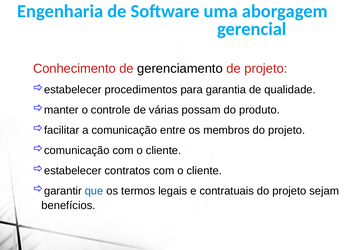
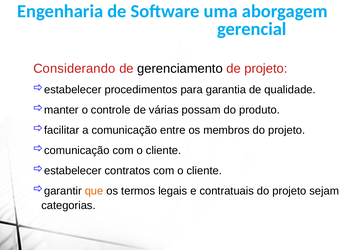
Conhecimento: Conhecimento -> Considerando
que colour: blue -> orange
benefícios: benefícios -> categorias
